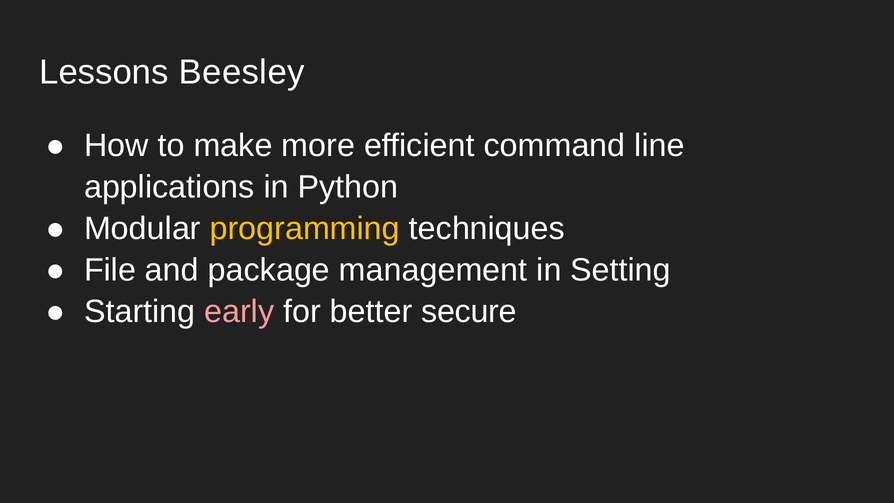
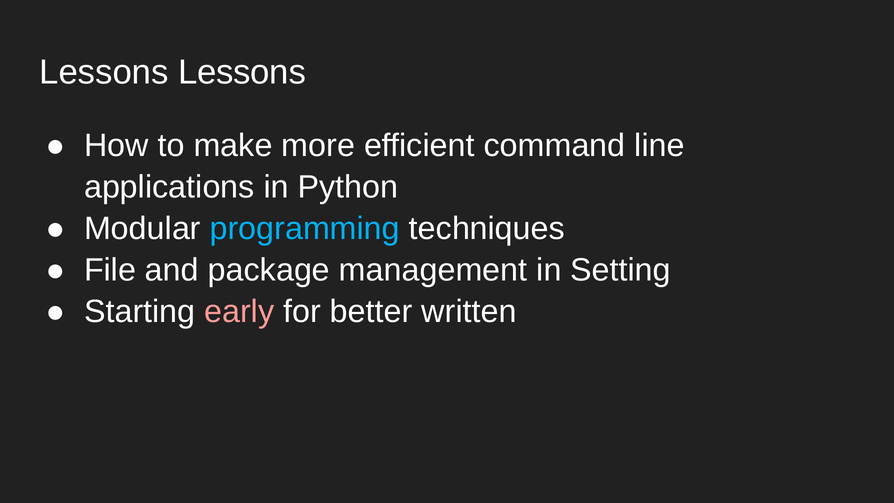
Lessons Beesley: Beesley -> Lessons
programming colour: yellow -> light blue
secure: secure -> written
